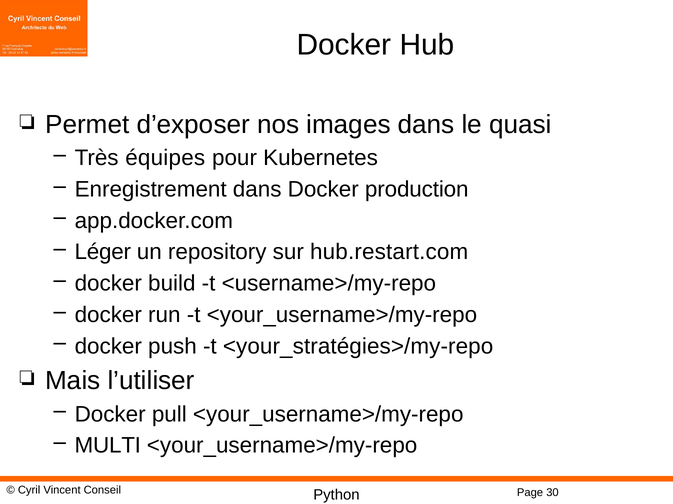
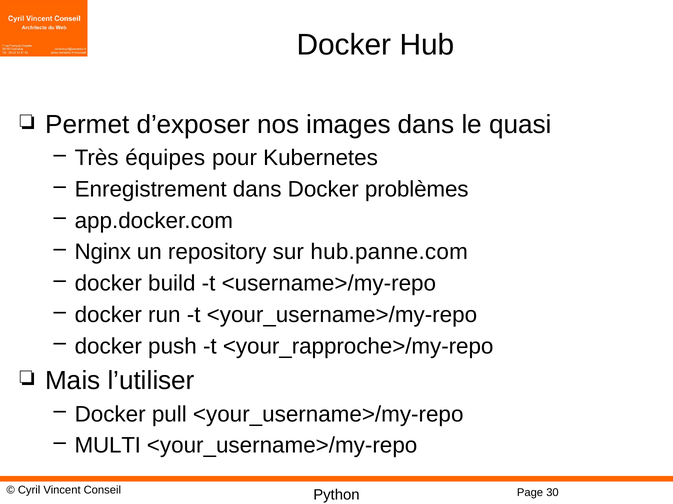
production: production -> problèmes
Léger: Léger -> Nginx
hub.restart.com: hub.restart.com -> hub.panne.com
<your_stratégies>/my-repo: <your_stratégies>/my-repo -> <your_rapproche>/my-repo
